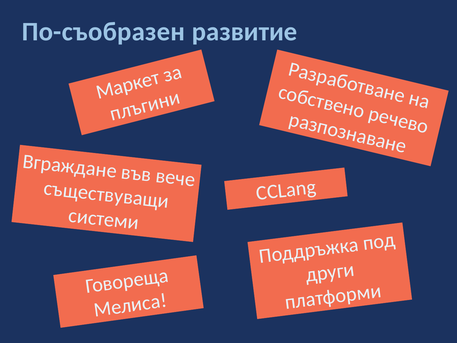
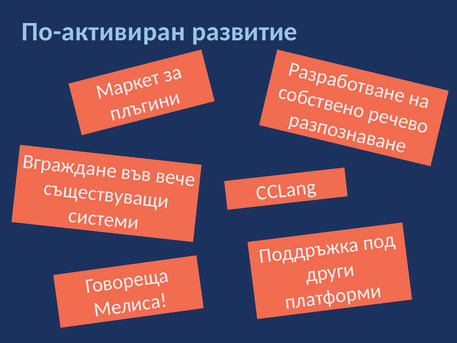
По-съобразен: По-съобразен -> По-активиран
